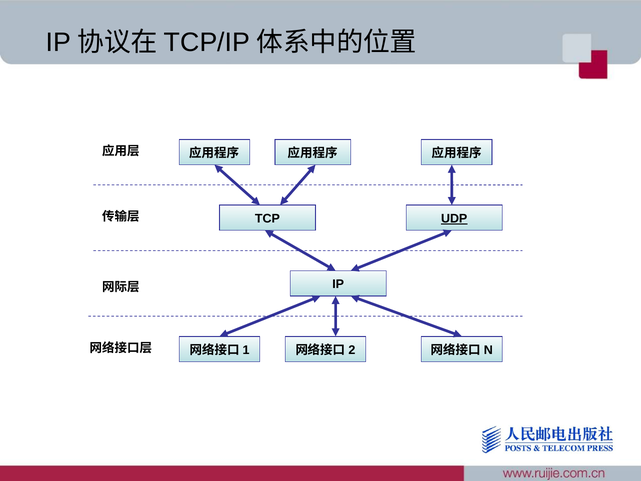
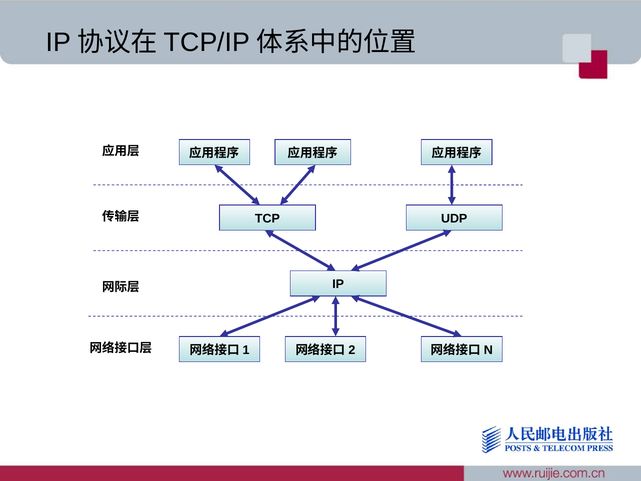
UDP underline: present -> none
